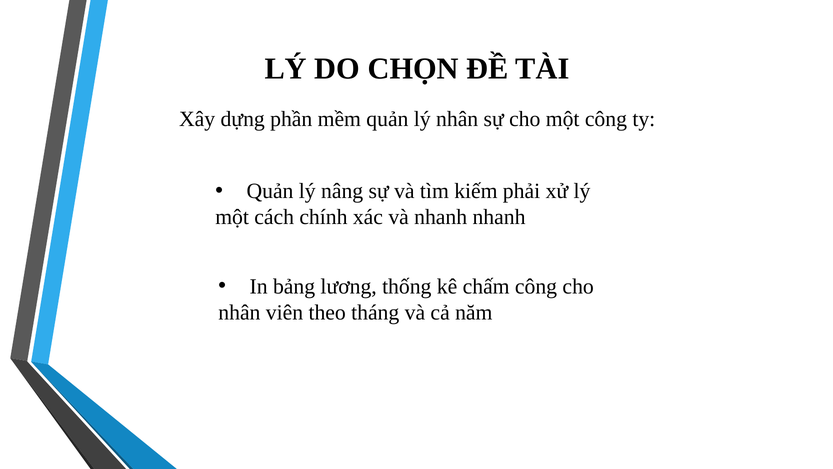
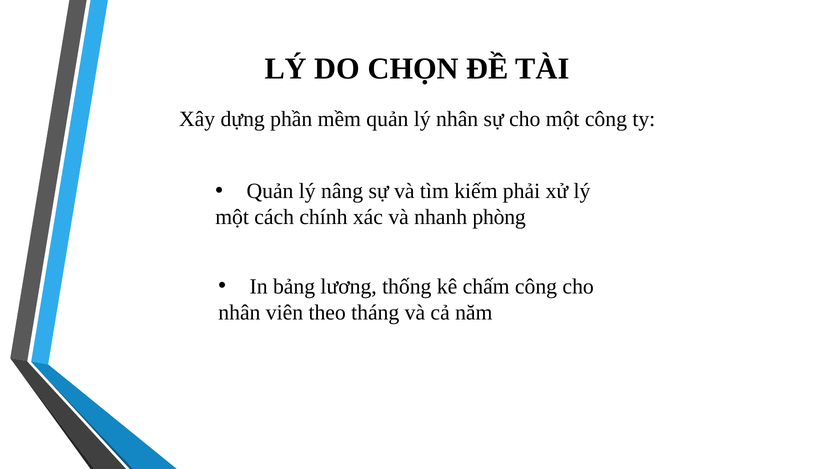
nhanh nhanh: nhanh -> phòng
